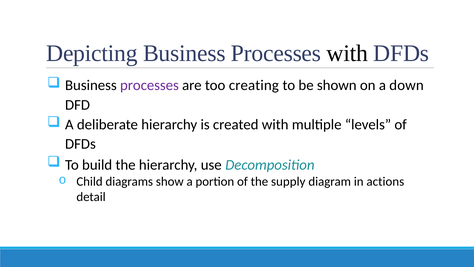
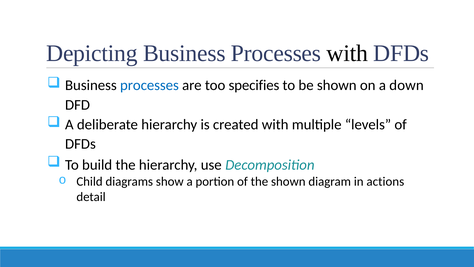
processes at (149, 85) colour: purple -> blue
creating: creating -> specifies
the supply: supply -> shown
